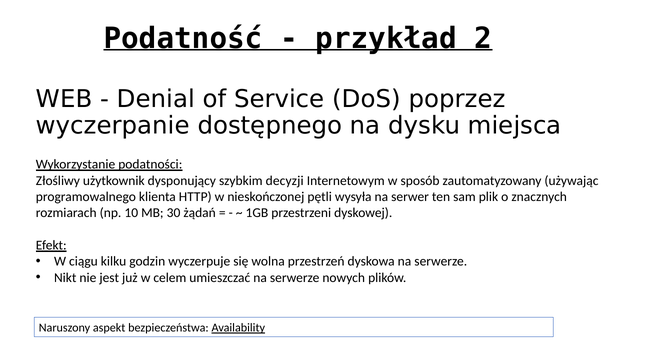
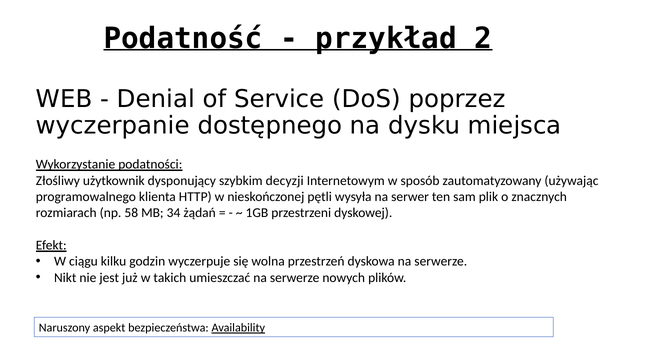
10: 10 -> 58
30: 30 -> 34
celem: celem -> takich
